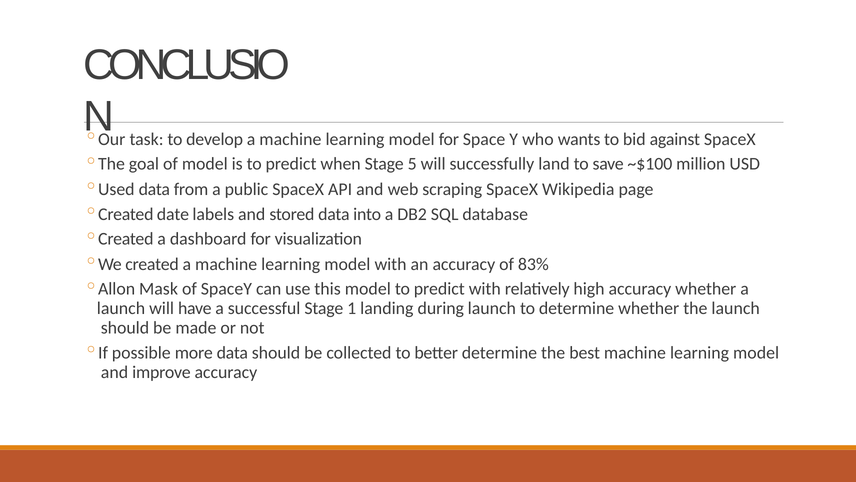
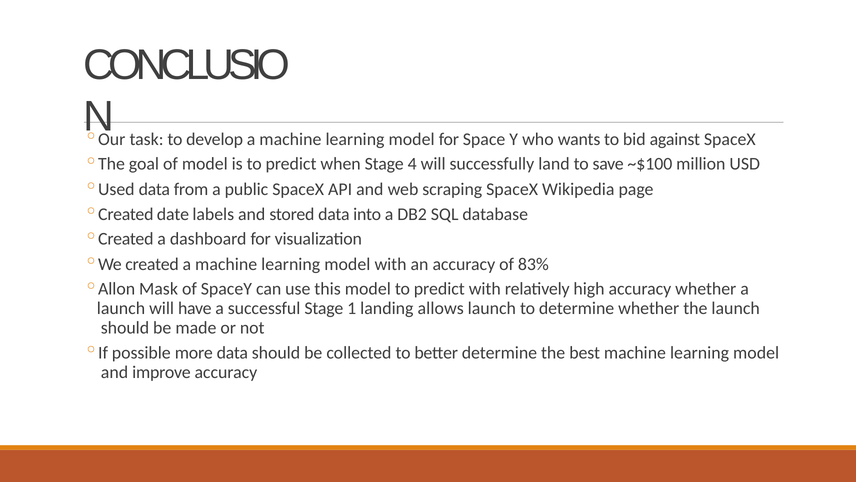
5: 5 -> 4
during: during -> allows
